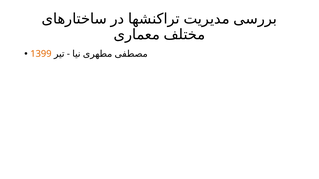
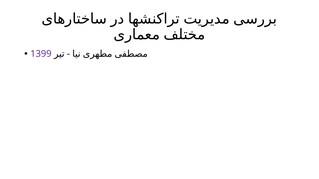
1399 colour: orange -> purple
